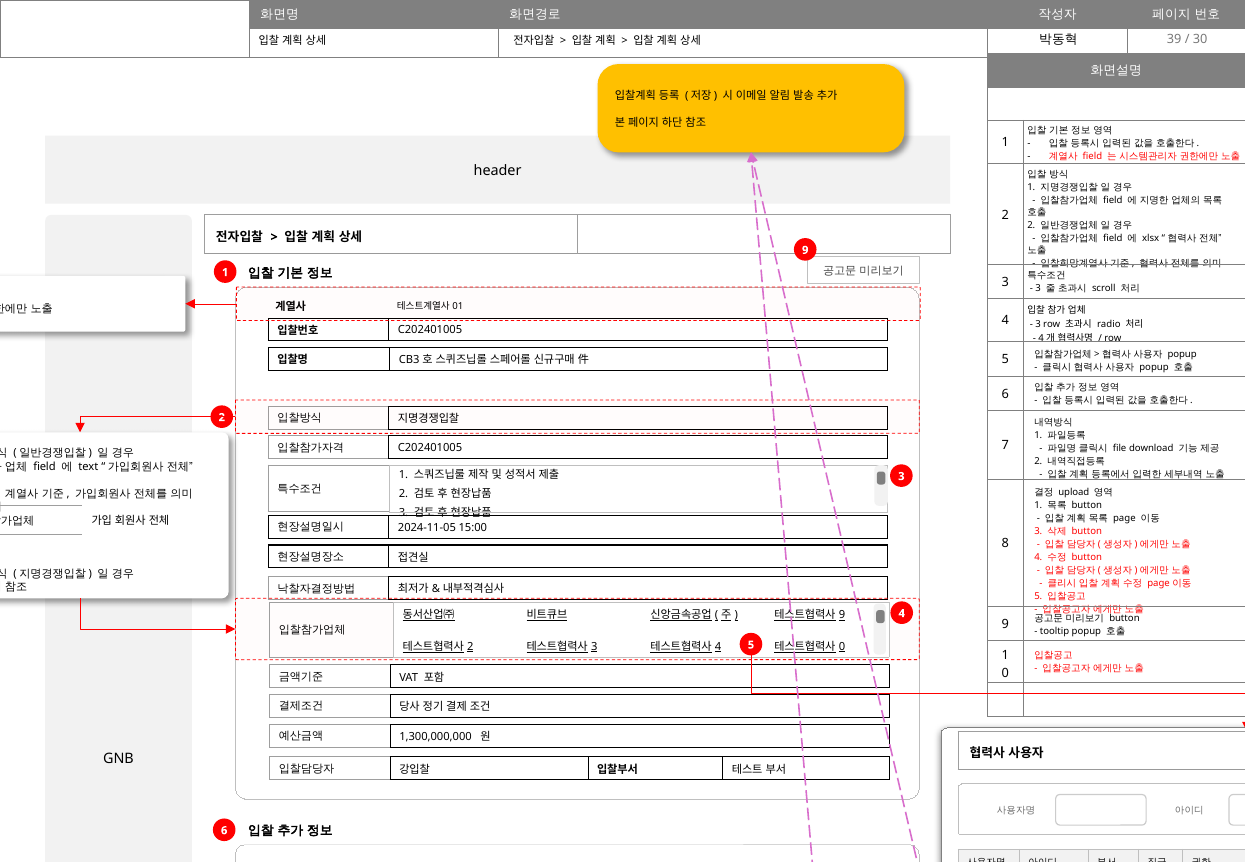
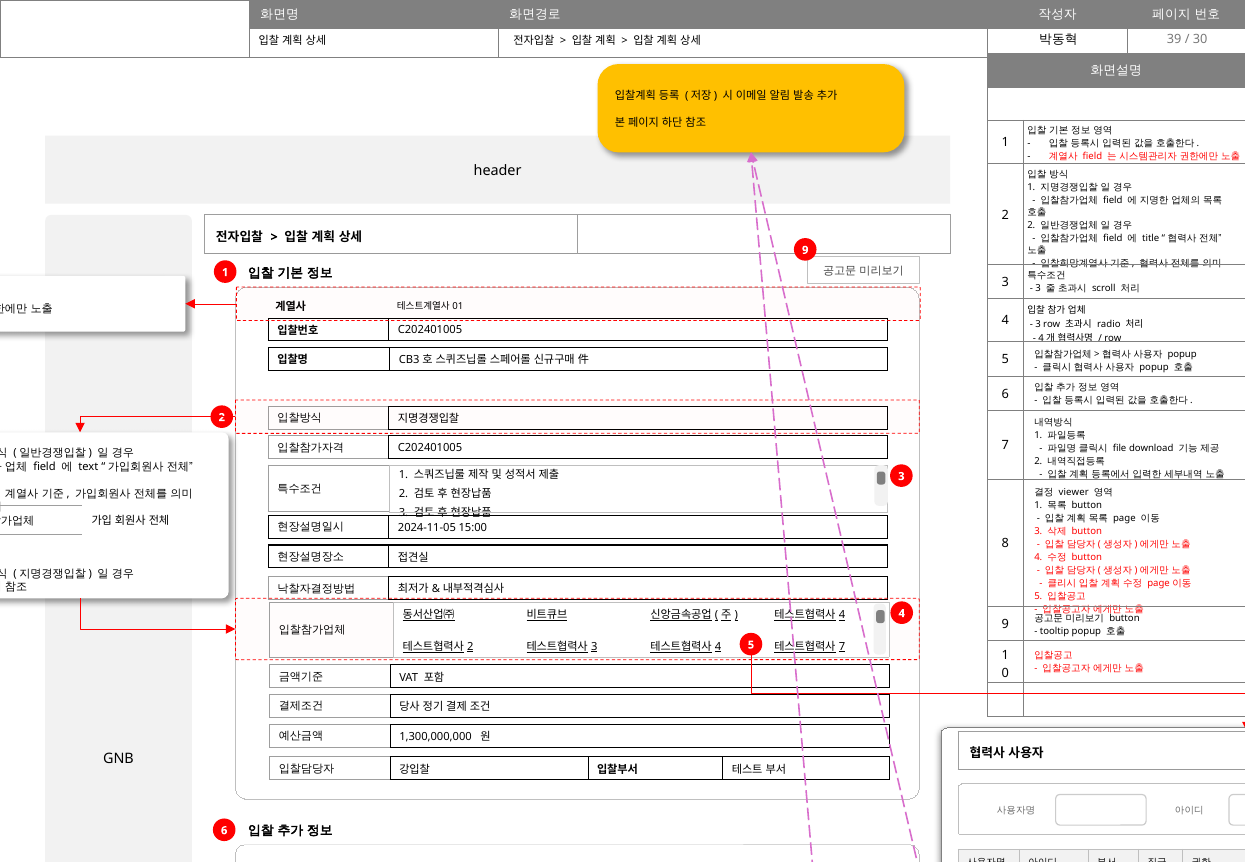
xlsx: xlsx -> title
upload: upload -> viewer
9 at (842, 615): 9 -> 4
0 at (842, 646): 0 -> 7
